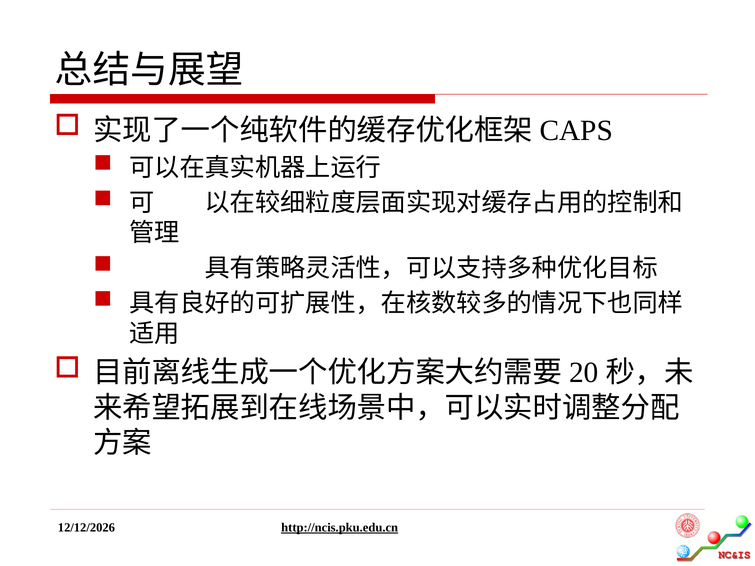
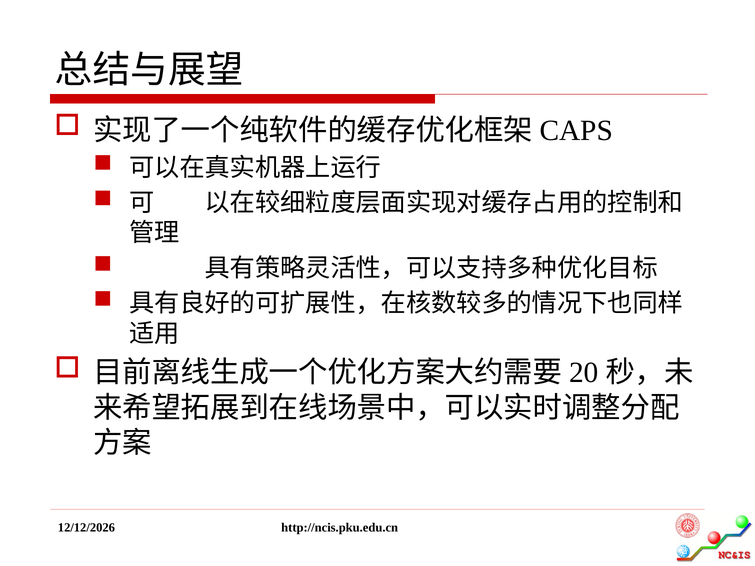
http://ncis.pku.edu.cn underline: present -> none
